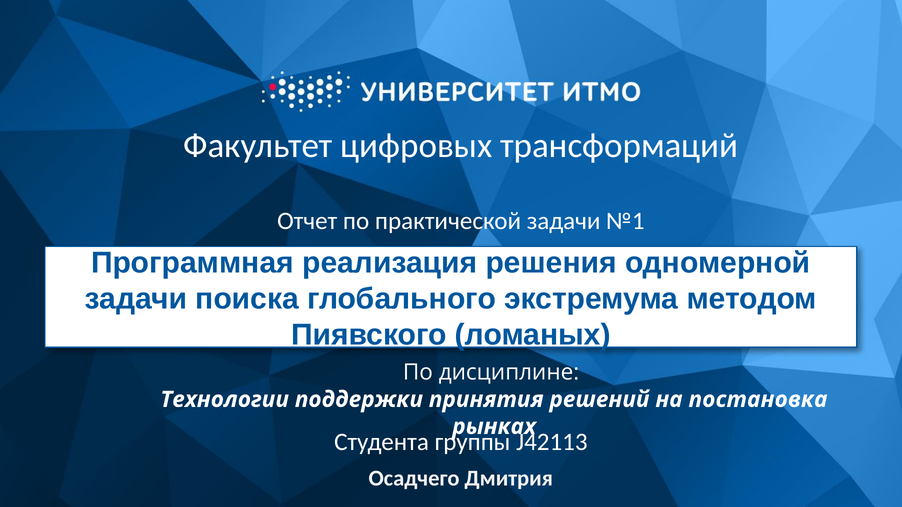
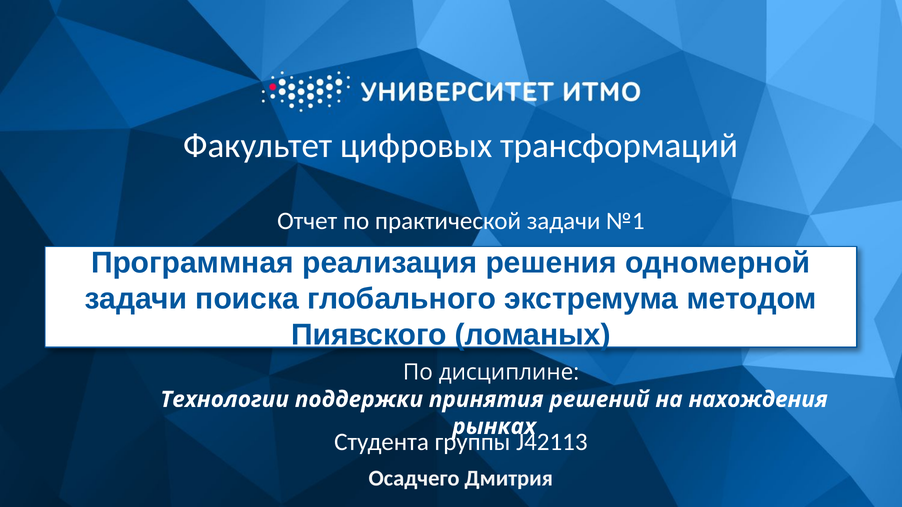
постановка: постановка -> нахождения
